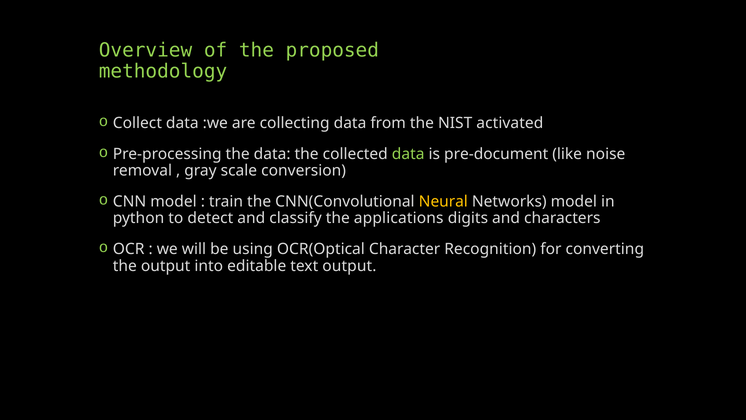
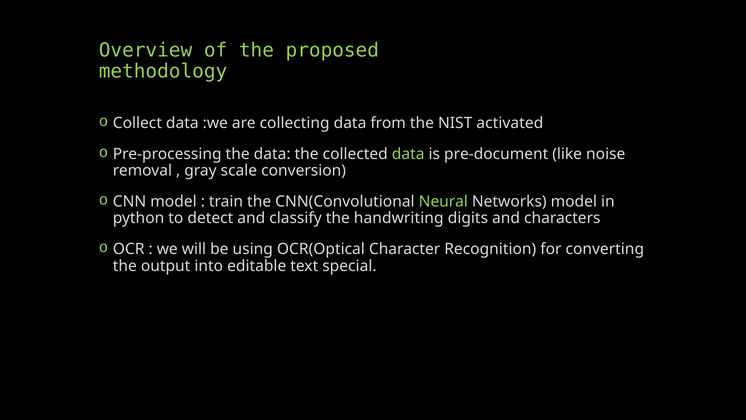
Neural colour: yellow -> light green
applications: applications -> handwriting
text output: output -> special
